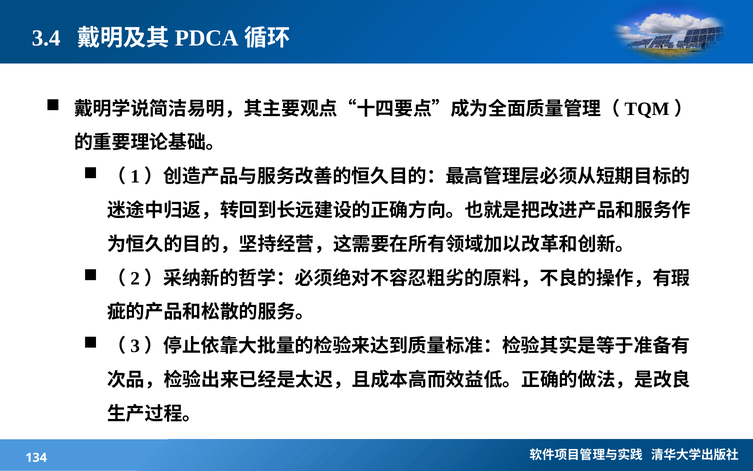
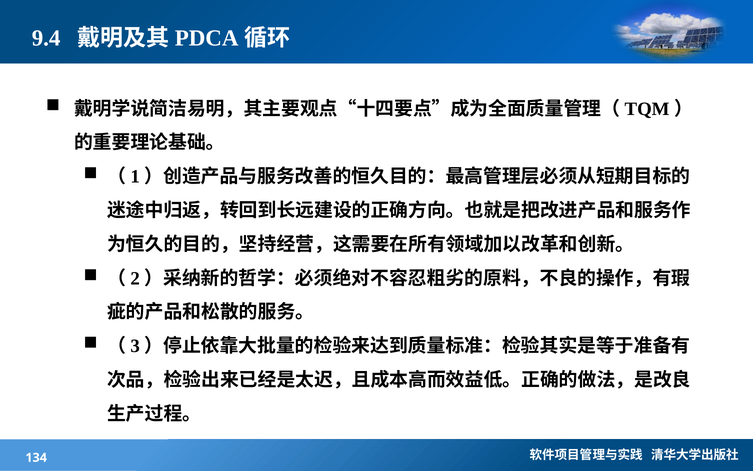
3.4: 3.4 -> 9.4
